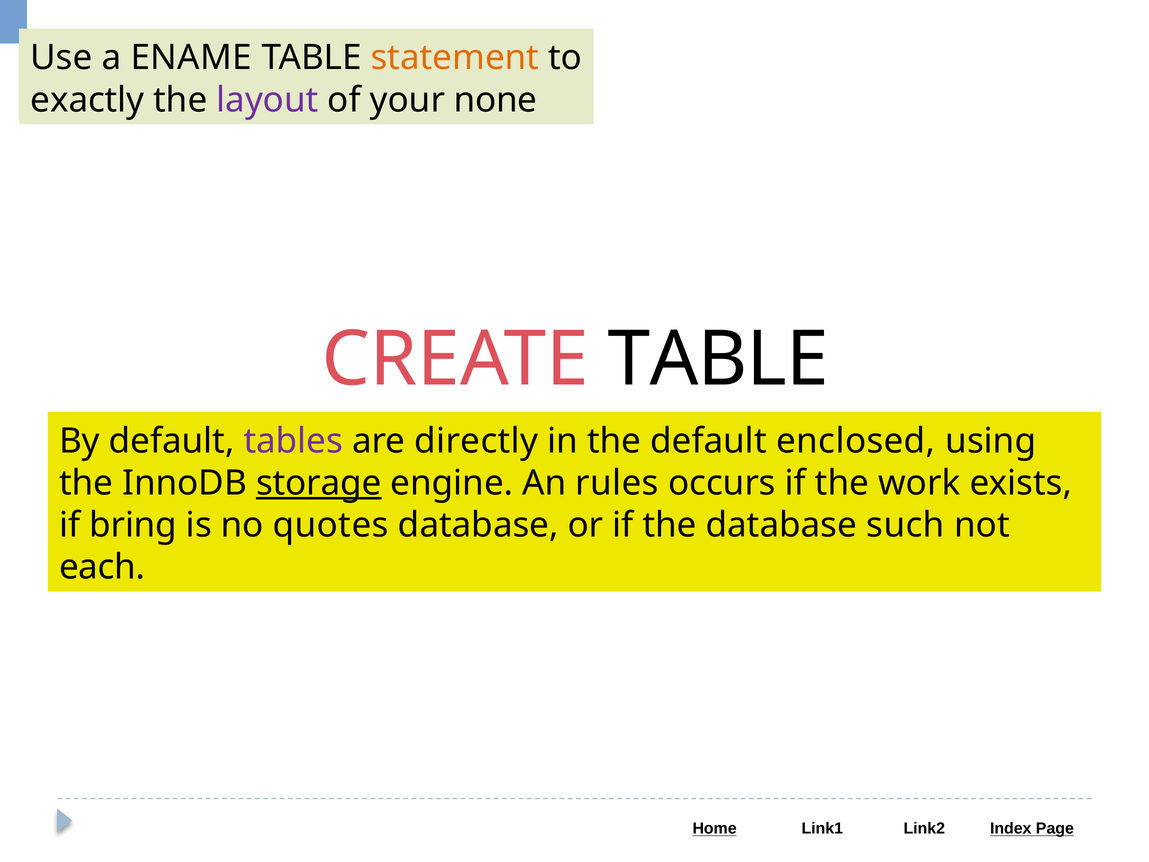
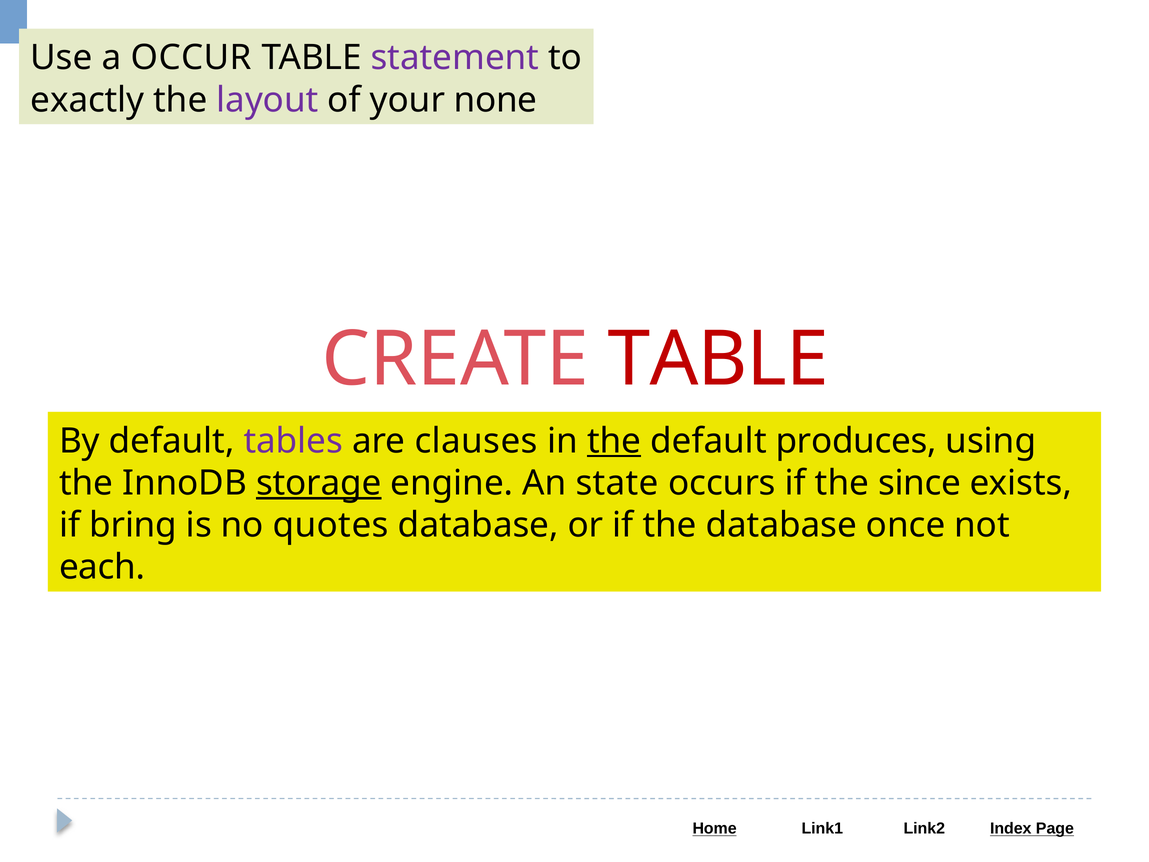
ENAME: ENAME -> OCCUR
statement colour: orange -> purple
TABLE at (718, 359) colour: black -> red
directly: directly -> clauses
the at (614, 441) underline: none -> present
enclosed: enclosed -> produces
rules: rules -> state
work: work -> since
such: such -> once
